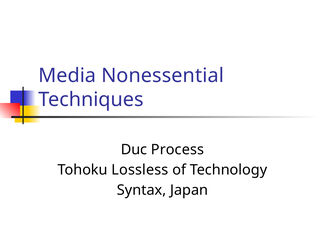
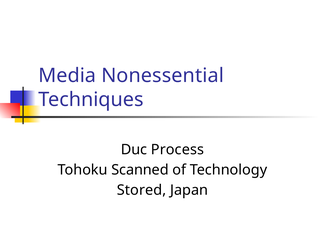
Lossless: Lossless -> Scanned
Syntax: Syntax -> Stored
